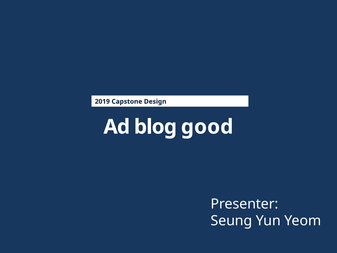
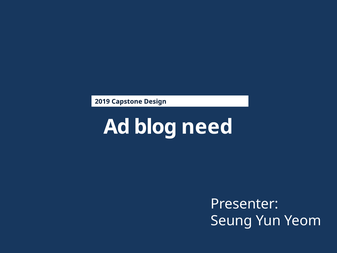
good: good -> need
